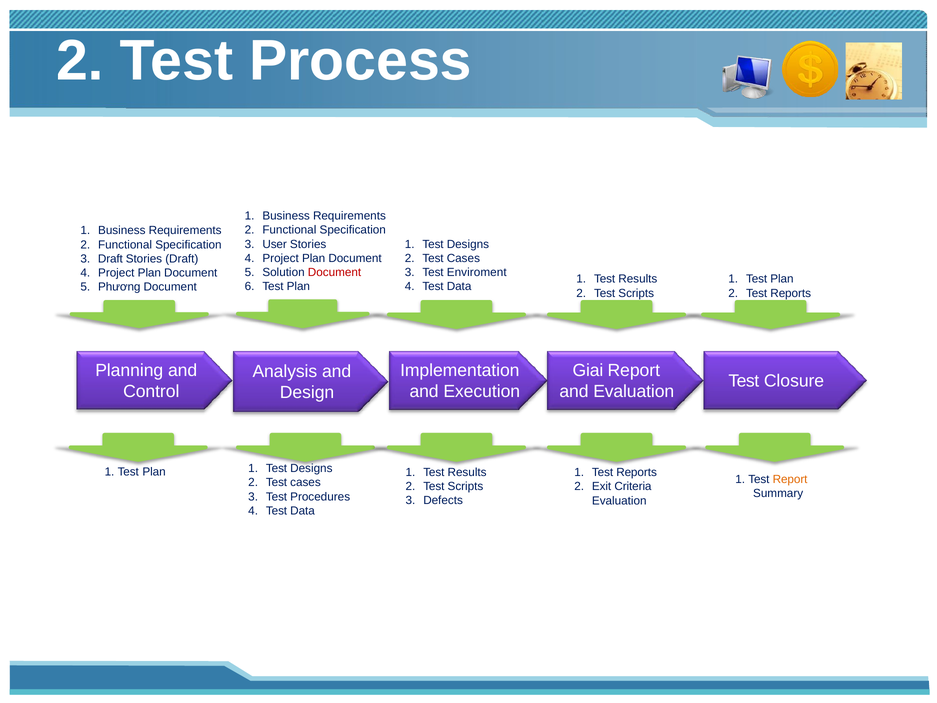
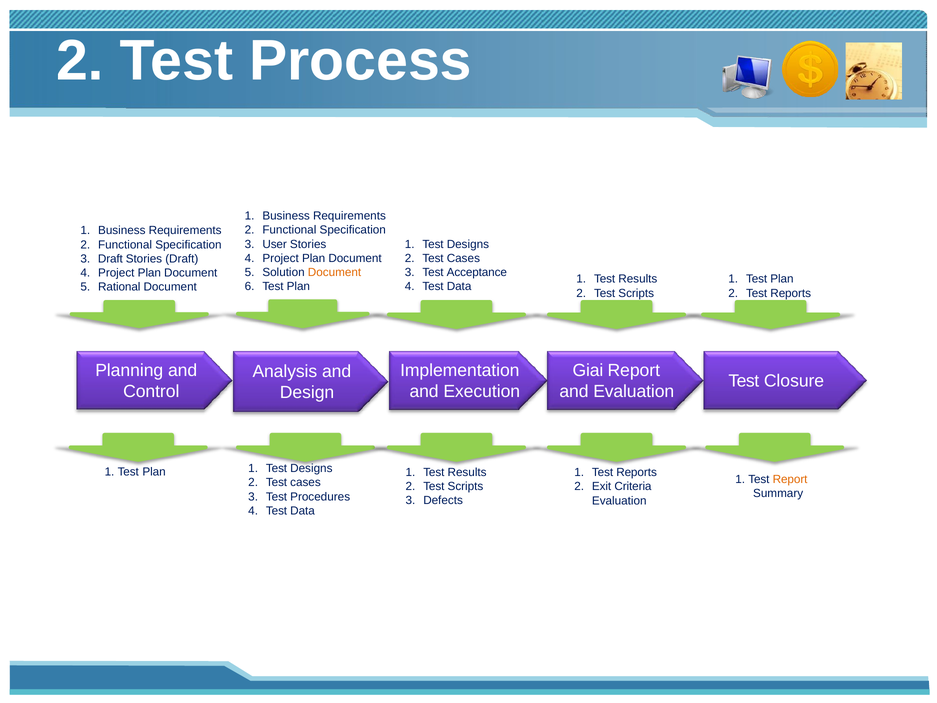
Document at (334, 272) colour: red -> orange
Enviroment: Enviroment -> Acceptance
Phương: Phương -> Rational
